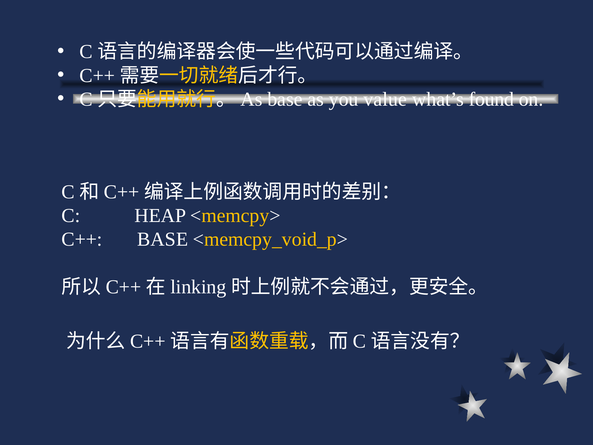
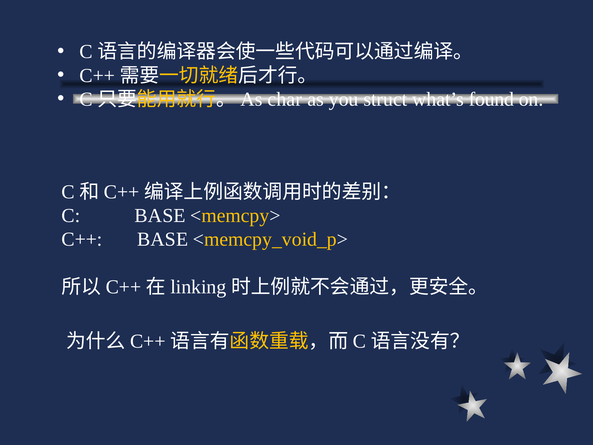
base at (285, 99): base -> char
value: value -> struct
C HEAP: HEAP -> BASE
